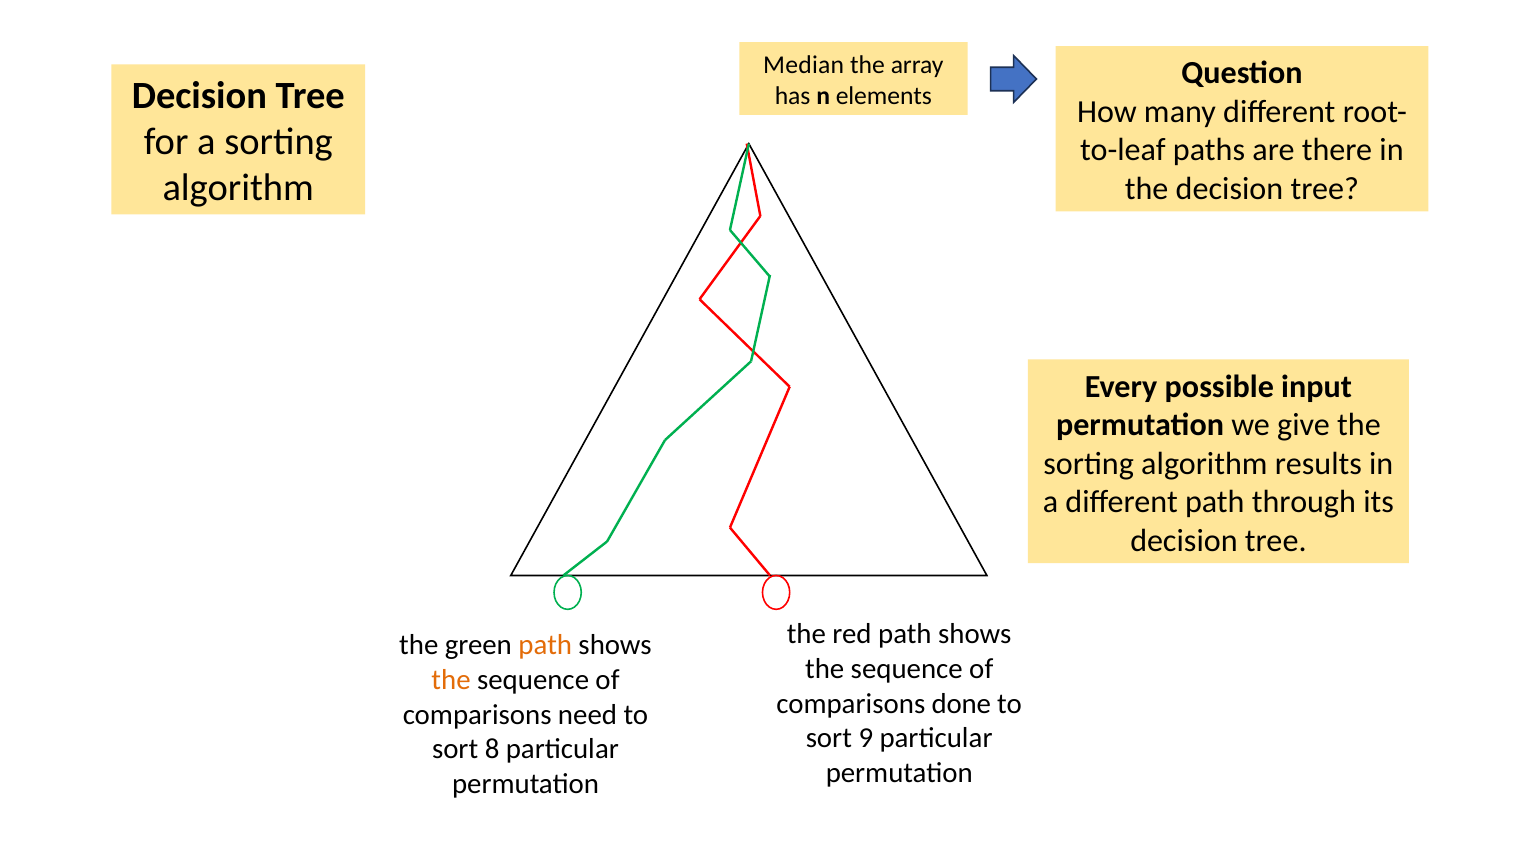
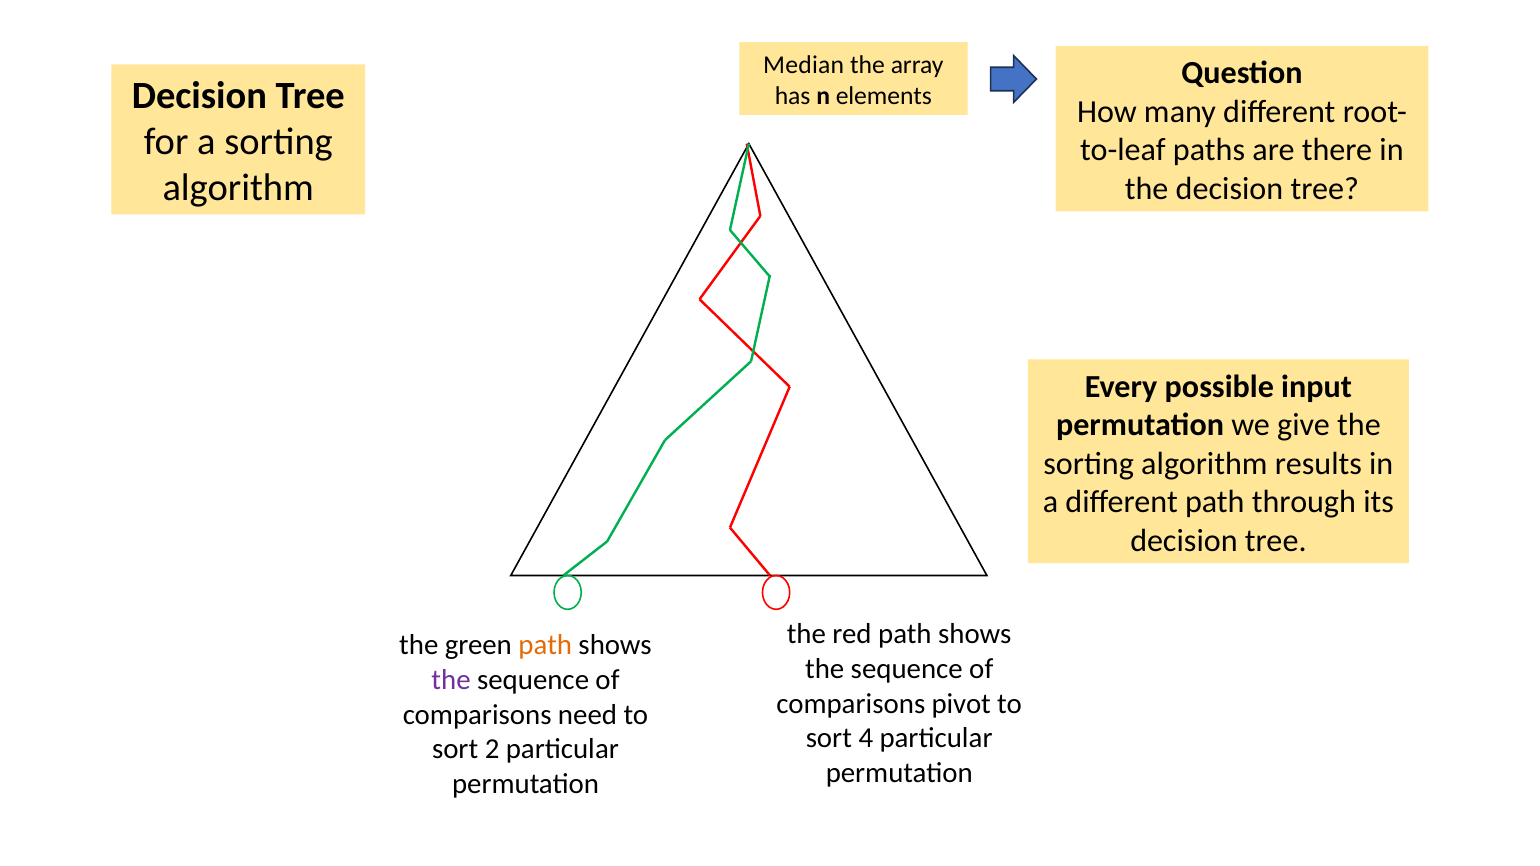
the at (451, 680) colour: orange -> purple
done: done -> pivot
9: 9 -> 4
8: 8 -> 2
